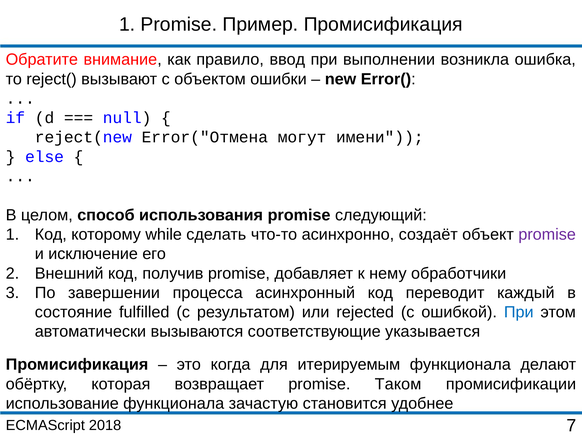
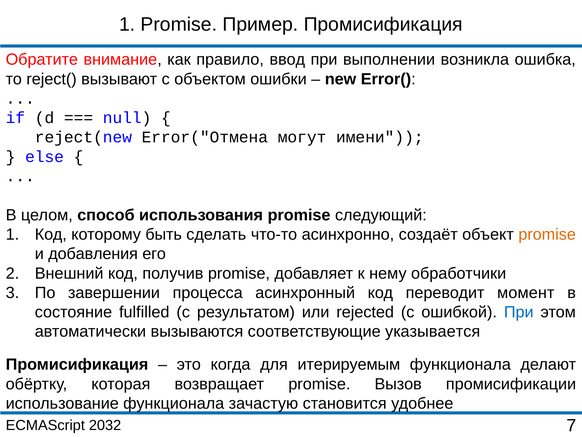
while: while -> быть
promise at (547, 234) colour: purple -> orange
исключение: исключение -> добавления
каждый: каждый -> момент
Таком: Таком -> Вызов
2018: 2018 -> 2032
